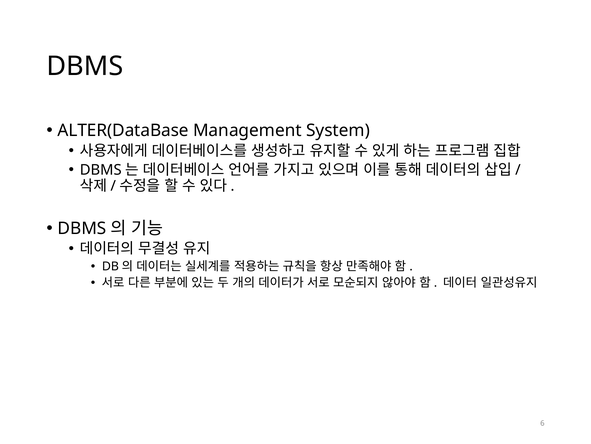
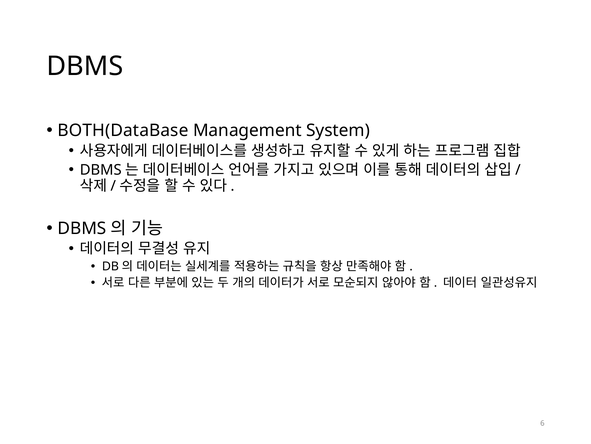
ALTER(DataBase: ALTER(DataBase -> BOTH(DataBase
